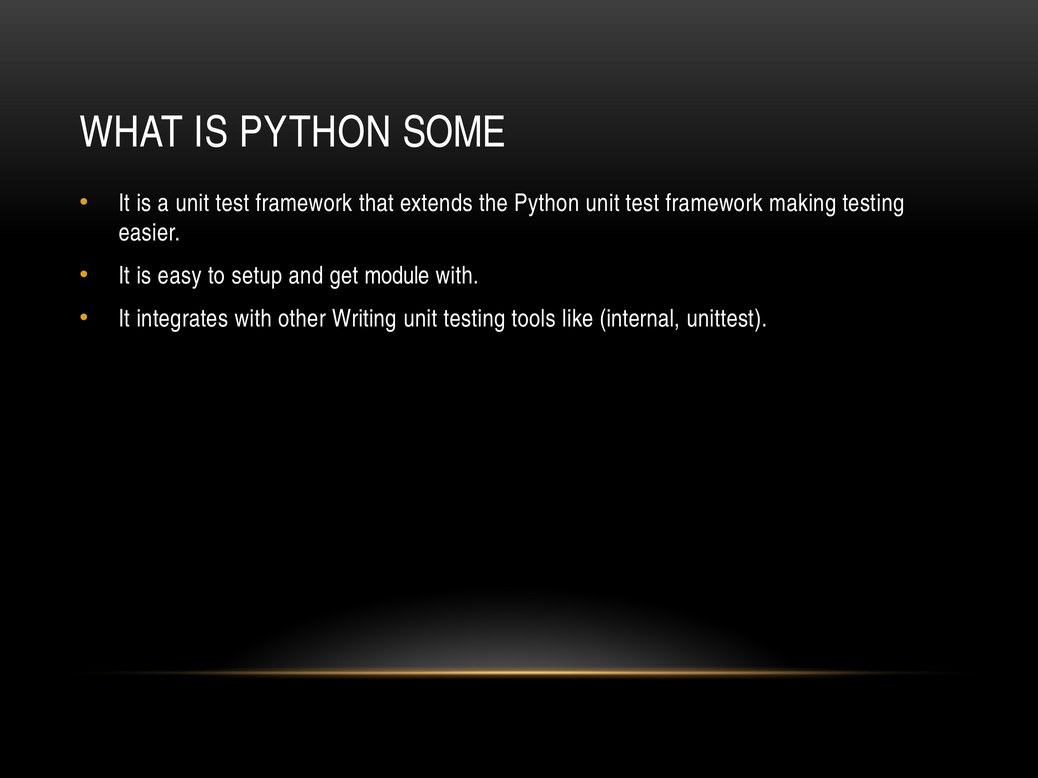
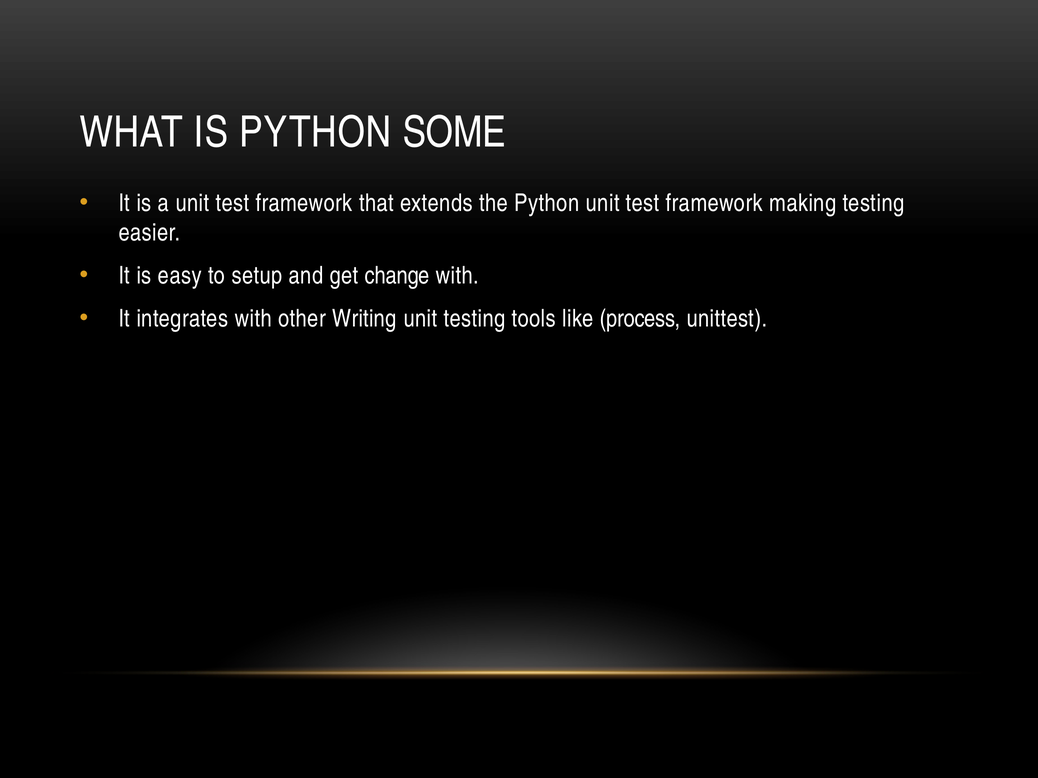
module: module -> change
internal: internal -> process
